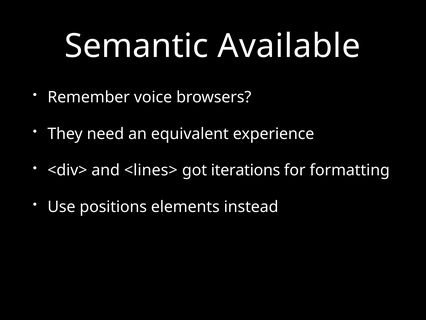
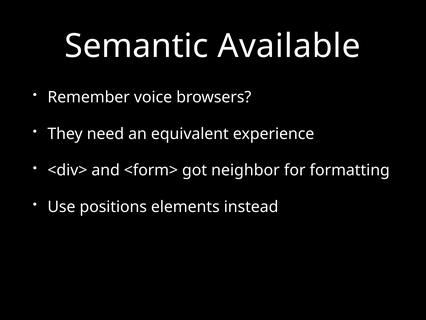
<lines>: <lines> -> <form>
iterations: iterations -> neighbor
